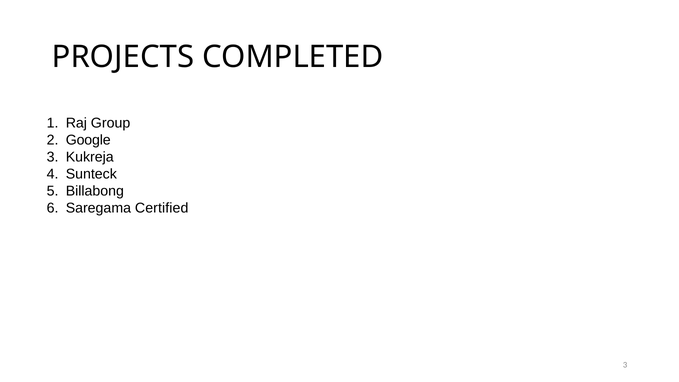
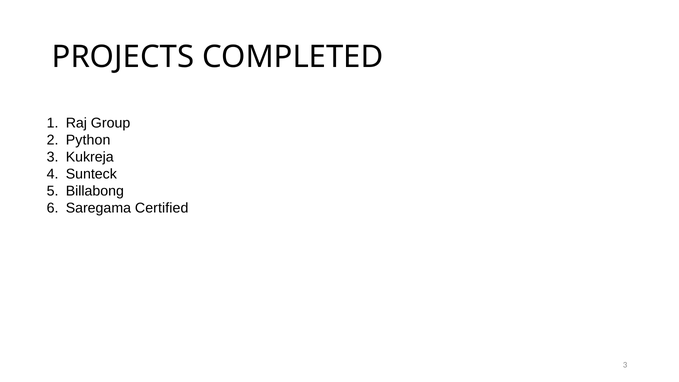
Google: Google -> Python
